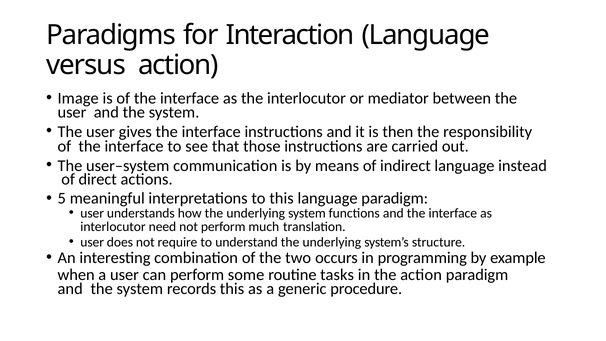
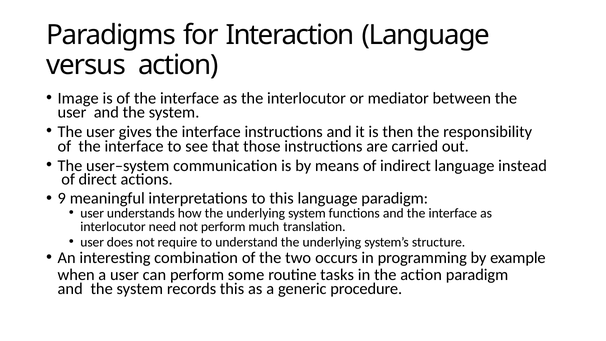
5: 5 -> 9
